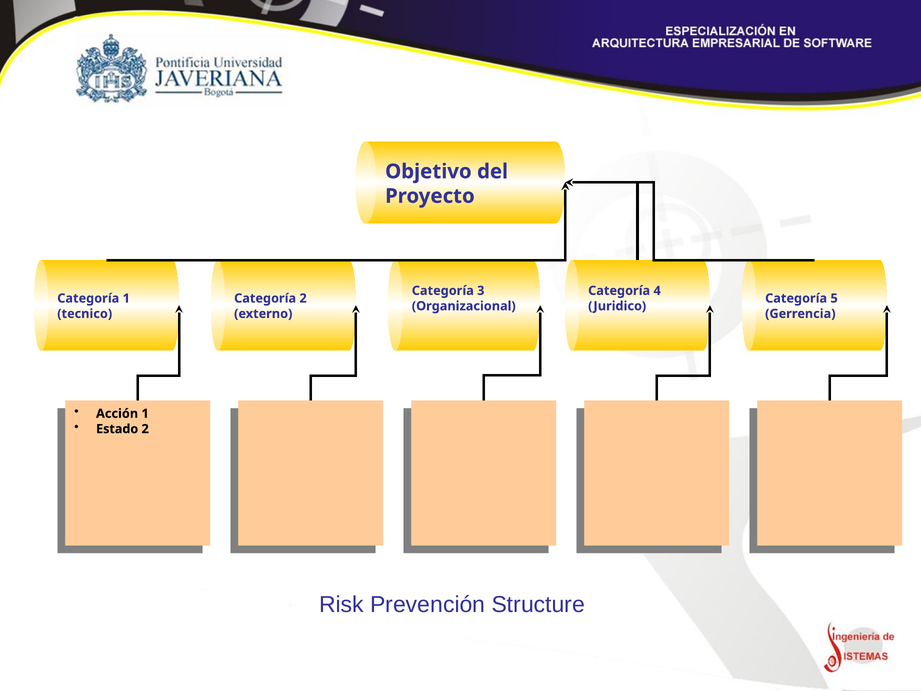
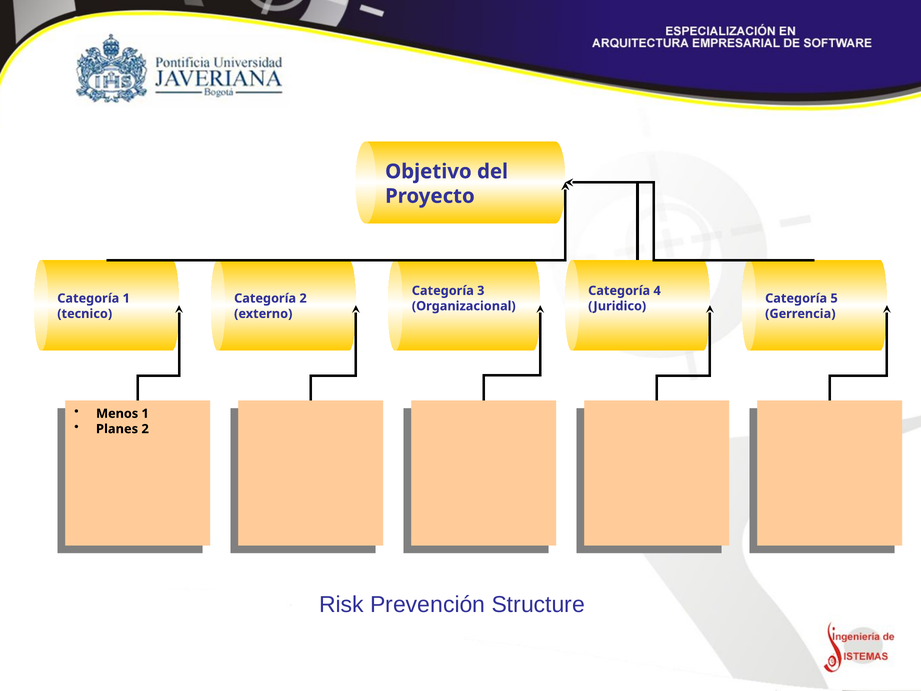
Acción: Acción -> Menos
Estado: Estado -> Planes
